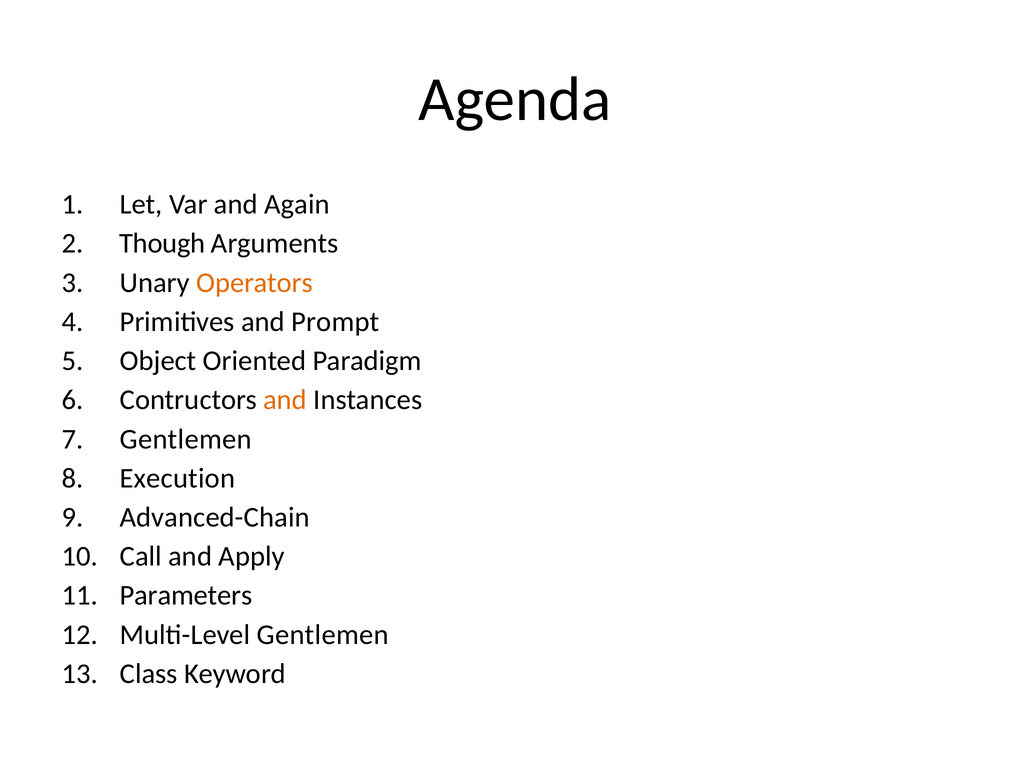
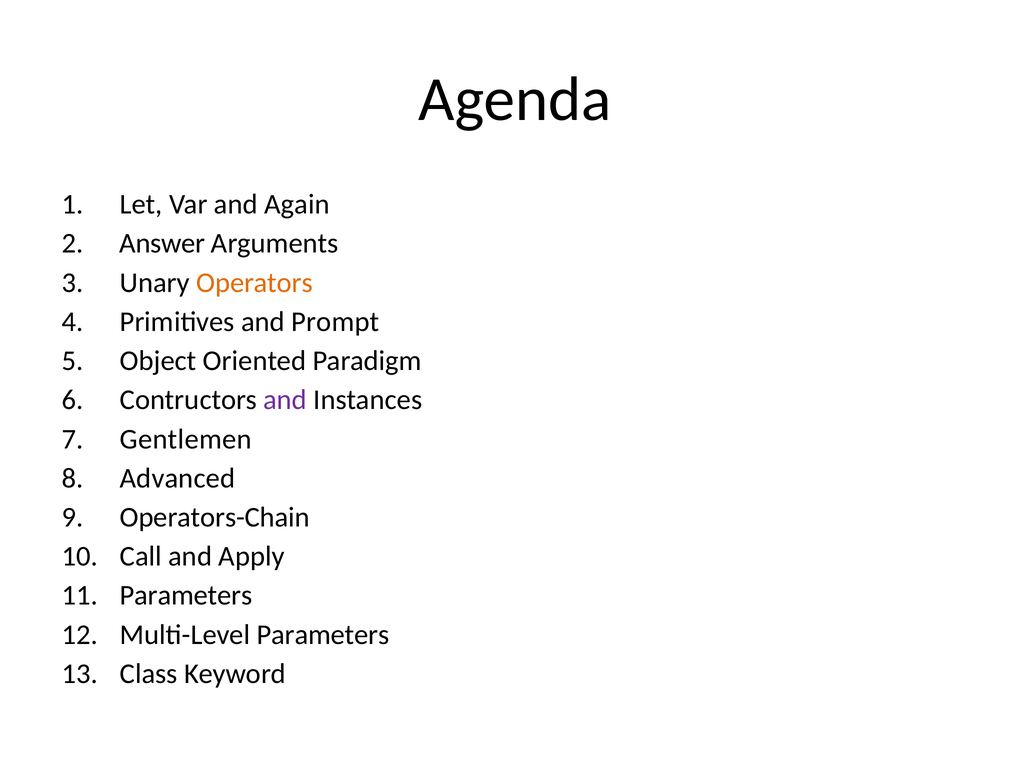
Though: Though -> Answer
and at (285, 400) colour: orange -> purple
Execution: Execution -> Advanced
Advanced-Chain: Advanced-Chain -> Operators-Chain
Multi-Level Gentlemen: Gentlemen -> Parameters
